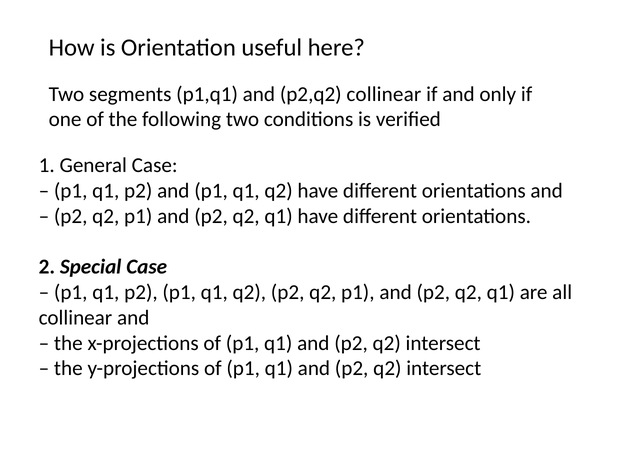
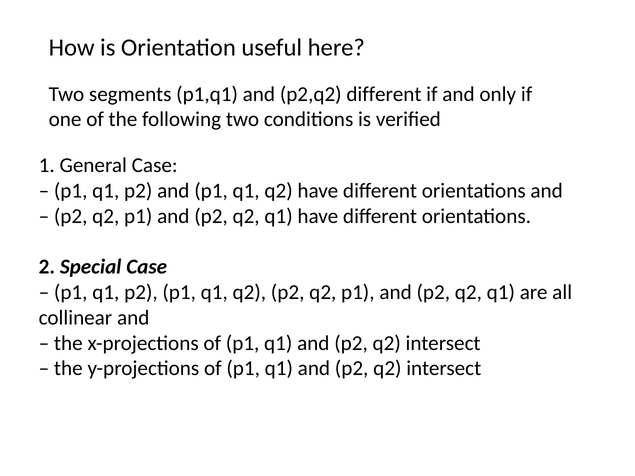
p2,q2 collinear: collinear -> different
